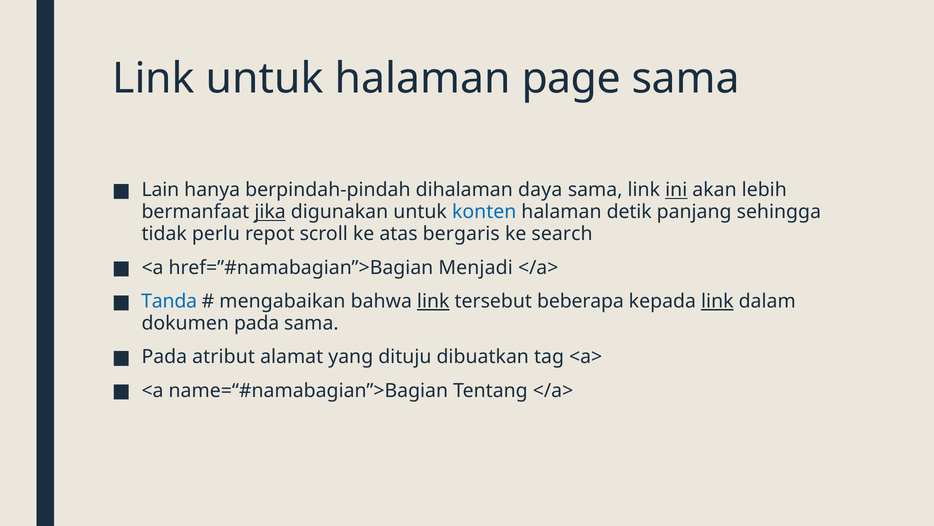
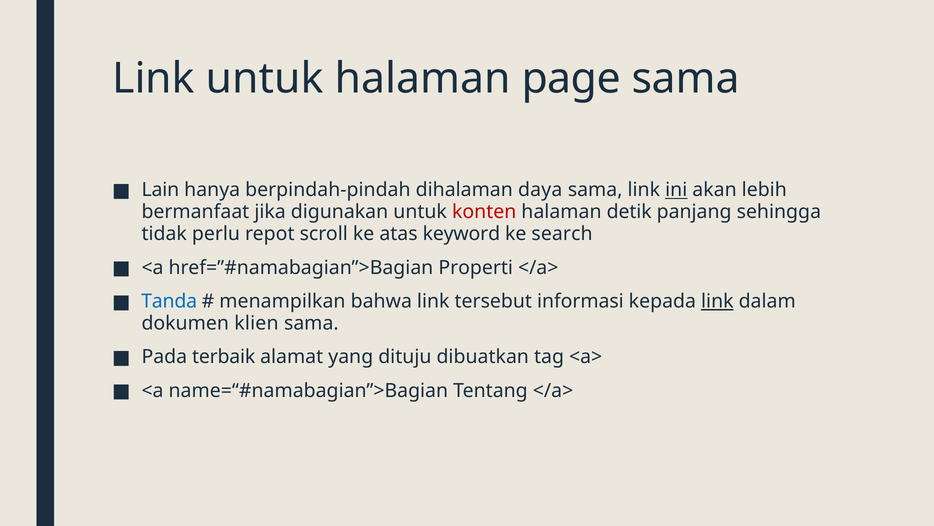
jika underline: present -> none
konten colour: blue -> red
bergaris: bergaris -> keyword
Menjadi: Menjadi -> Properti
mengabaikan: mengabaikan -> menampilkan
link at (433, 301) underline: present -> none
beberapa: beberapa -> informasi
dokumen pada: pada -> klien
atribut: atribut -> terbaik
